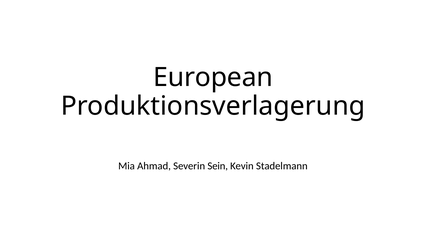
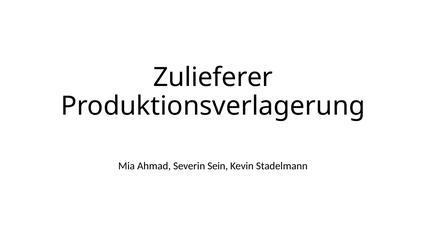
European: European -> Zulieferer
